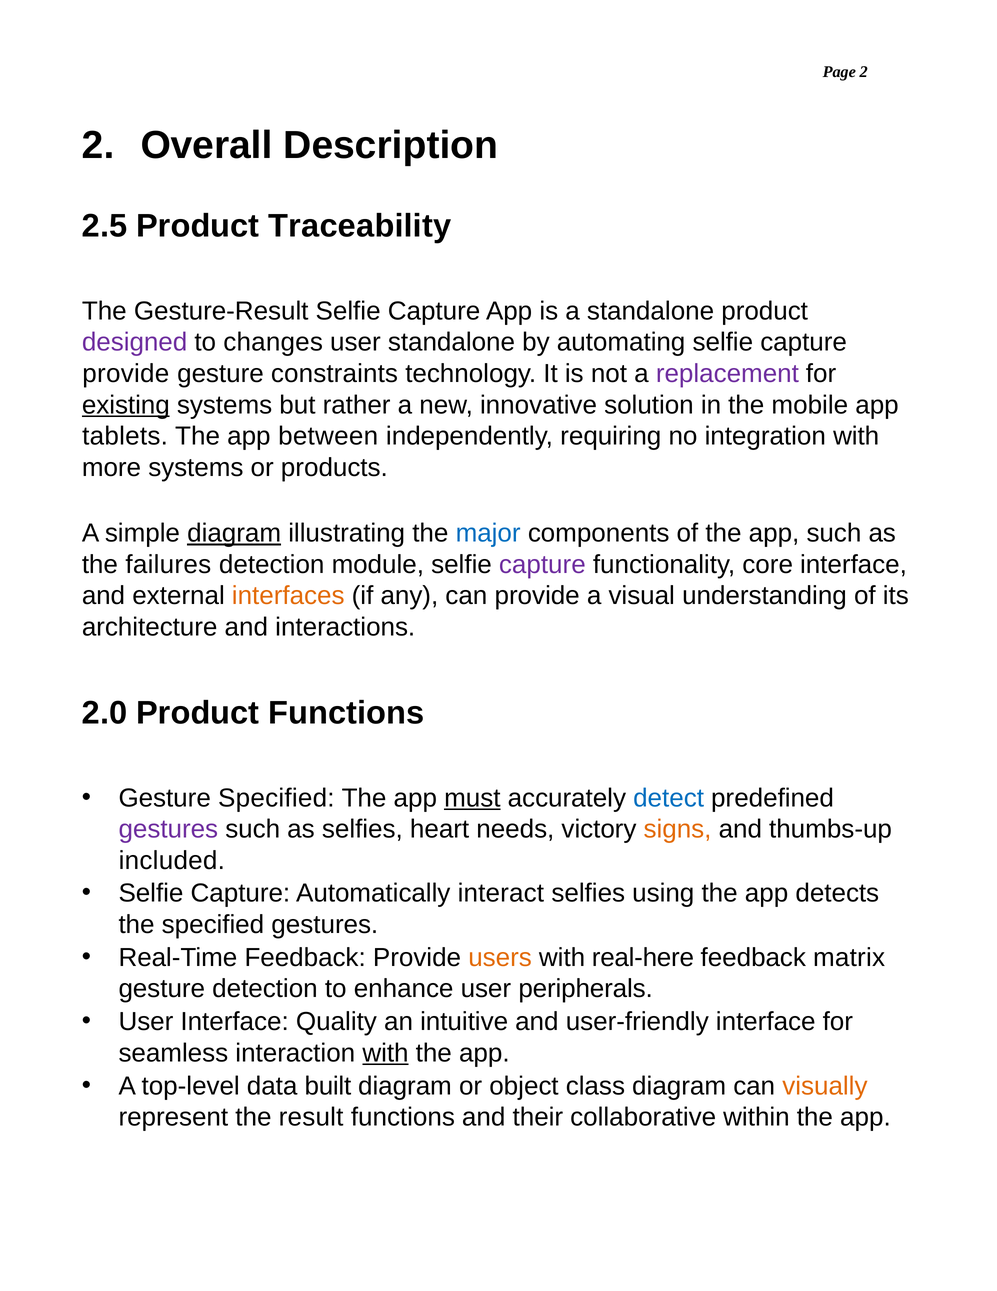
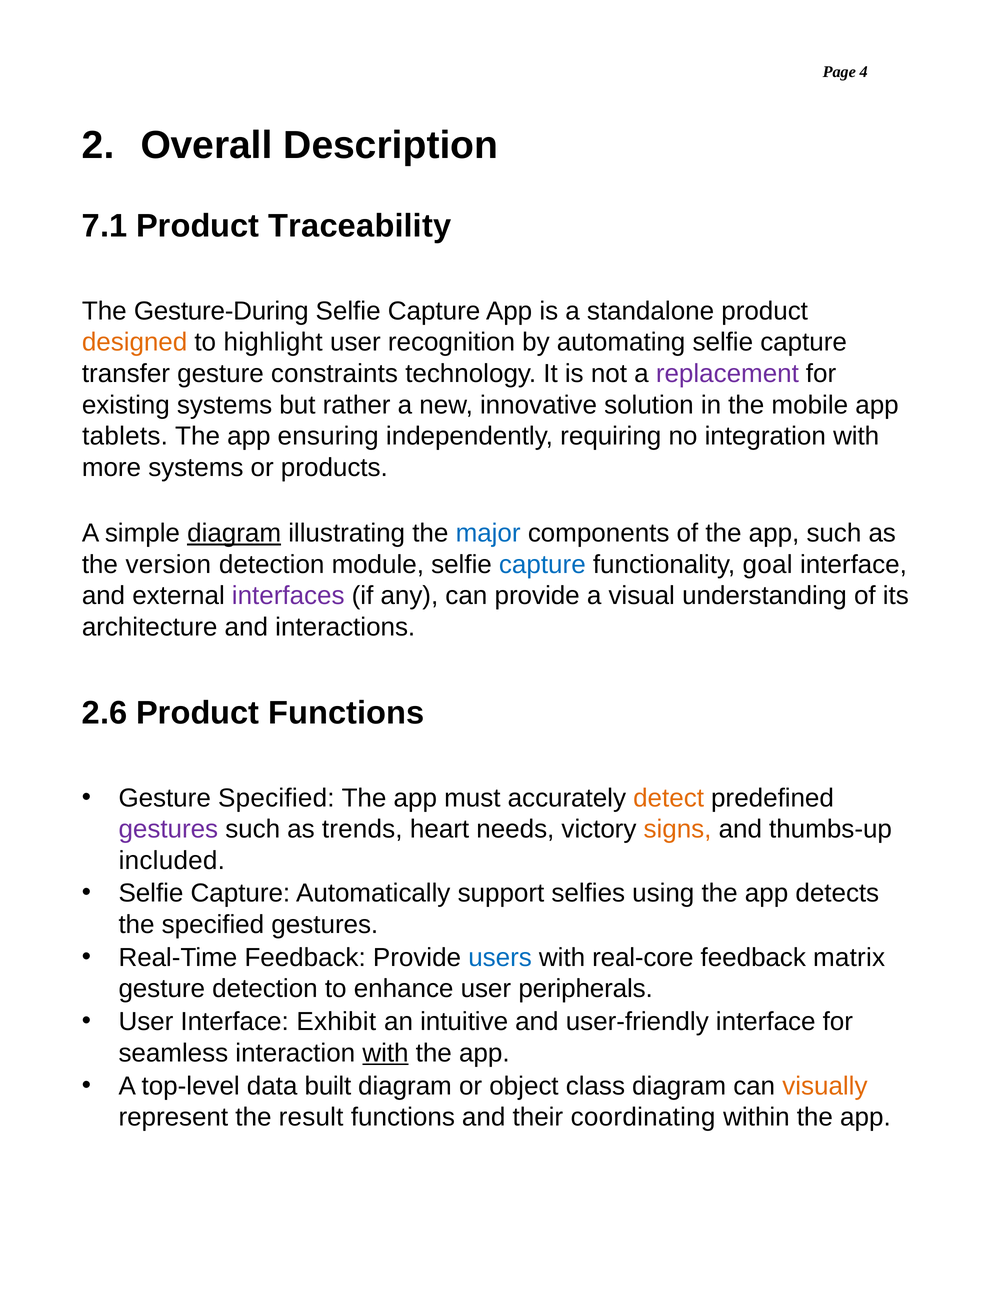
Page 2: 2 -> 4
2.5: 2.5 -> 7.1
Gesture-Result: Gesture-Result -> Gesture-During
designed colour: purple -> orange
changes: changes -> highlight
user standalone: standalone -> recognition
provide at (126, 373): provide -> transfer
existing underline: present -> none
between: between -> ensuring
failures: failures -> version
capture at (542, 564) colour: purple -> blue
core: core -> goal
interfaces colour: orange -> purple
2.0: 2.0 -> 2.6
must underline: present -> none
detect colour: blue -> orange
as selfies: selfies -> trends
interact: interact -> support
users colour: orange -> blue
real-here: real-here -> real-core
Quality: Quality -> Exhibit
collaborative: collaborative -> coordinating
